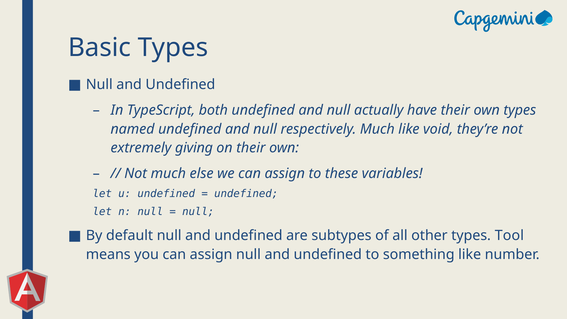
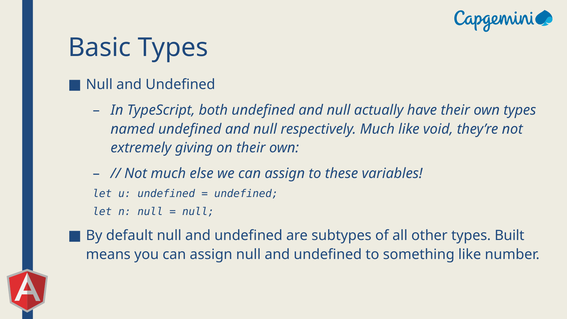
Tool: Tool -> Built
